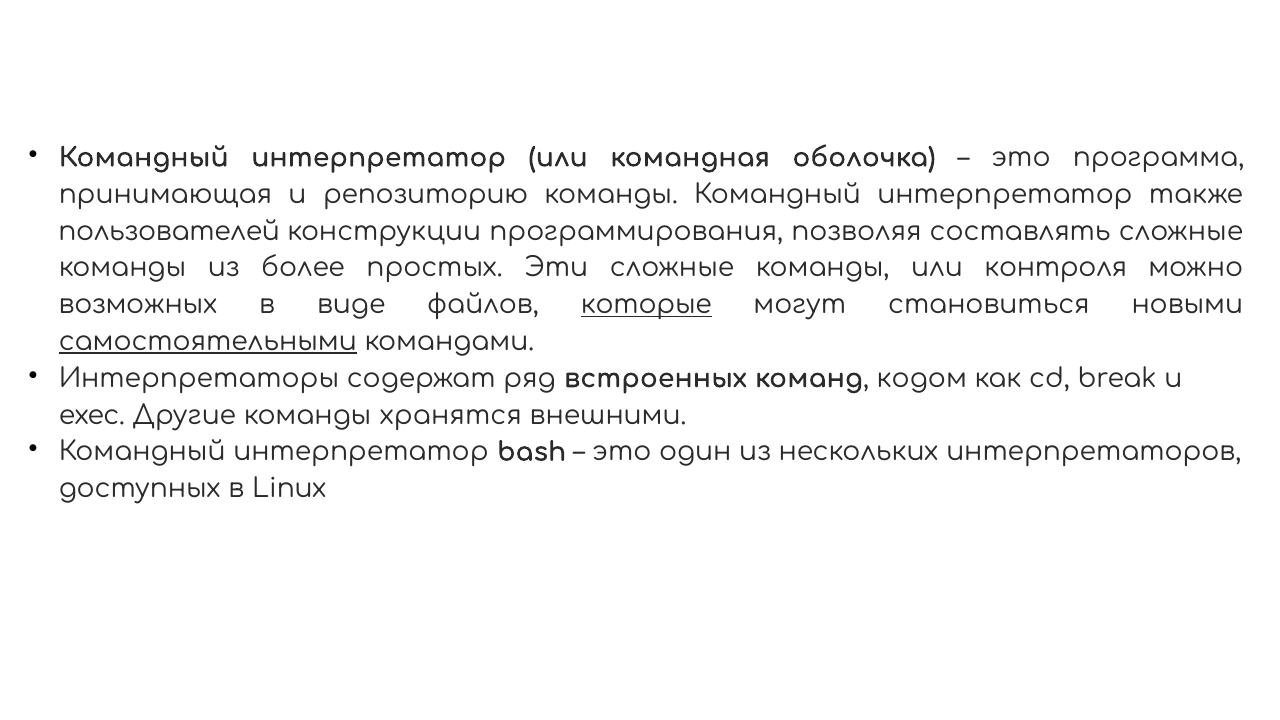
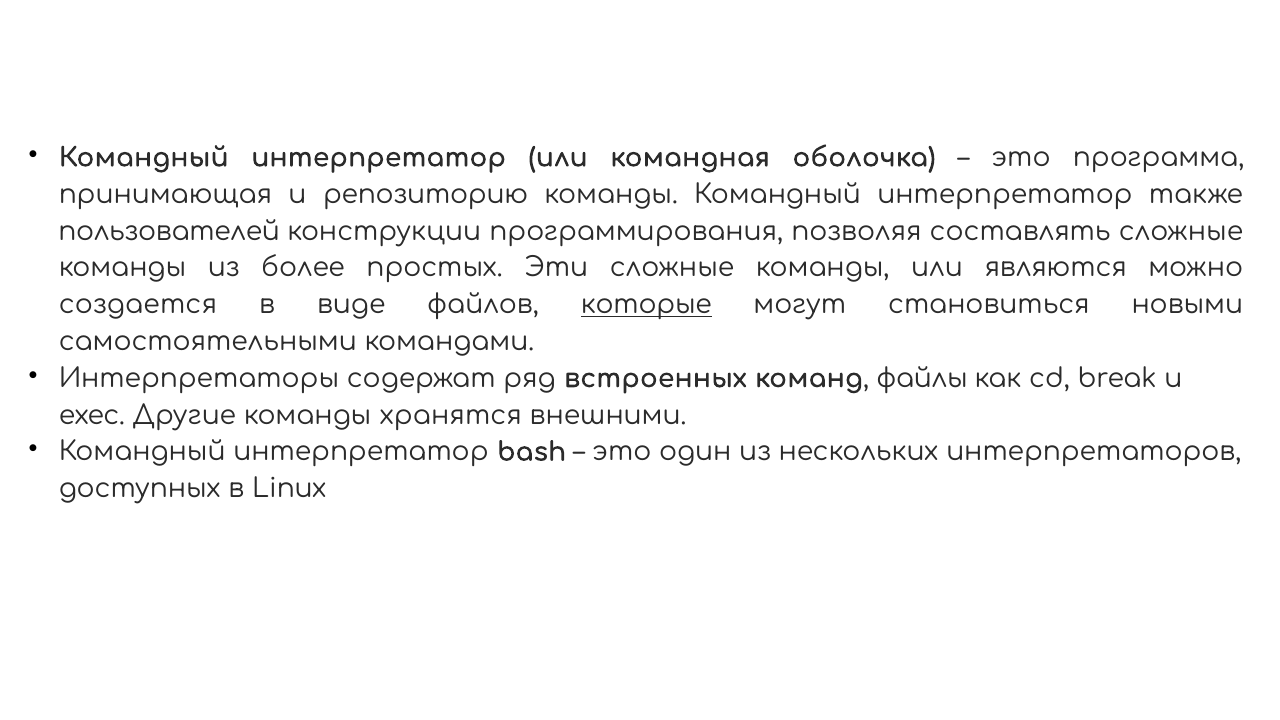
контроля: контроля -> являются
возможных: возможных -> создается
самостоятельными underline: present -> none
кодом: кодом -> файлы
